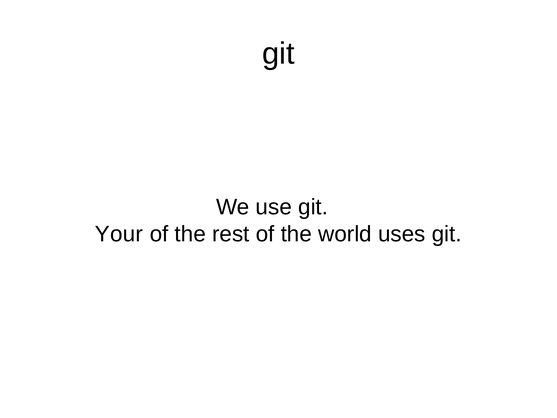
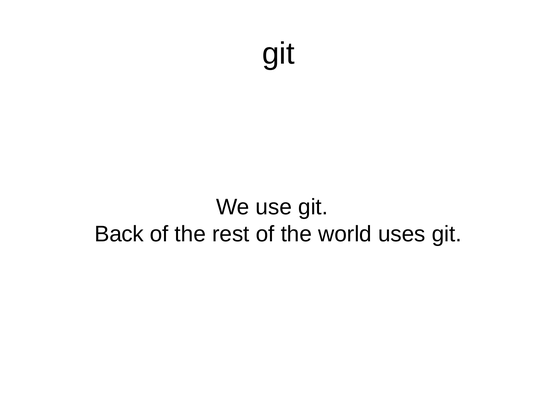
Your: Your -> Back
